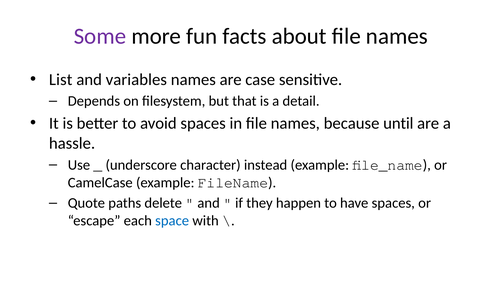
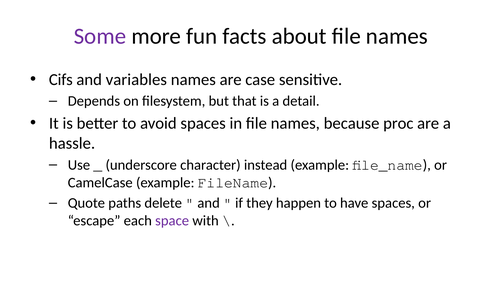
List: List -> Cifs
until: until -> proc
space colour: blue -> purple
